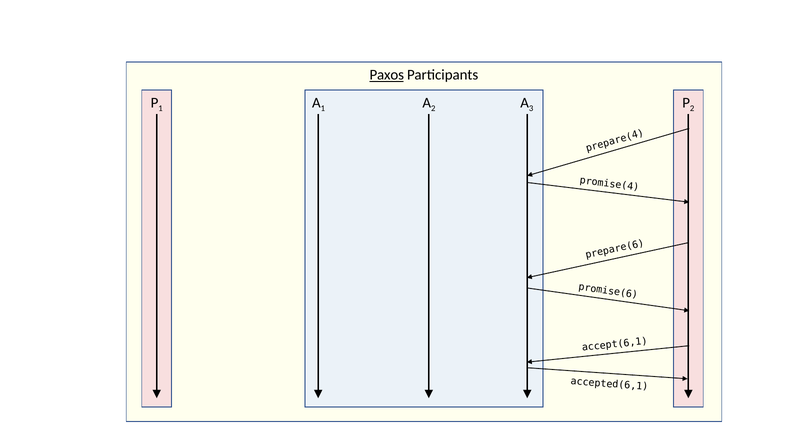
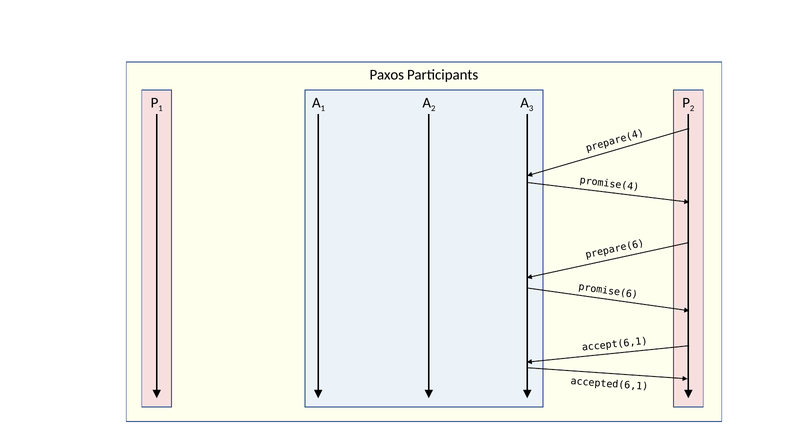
Paxos underline: present -> none
